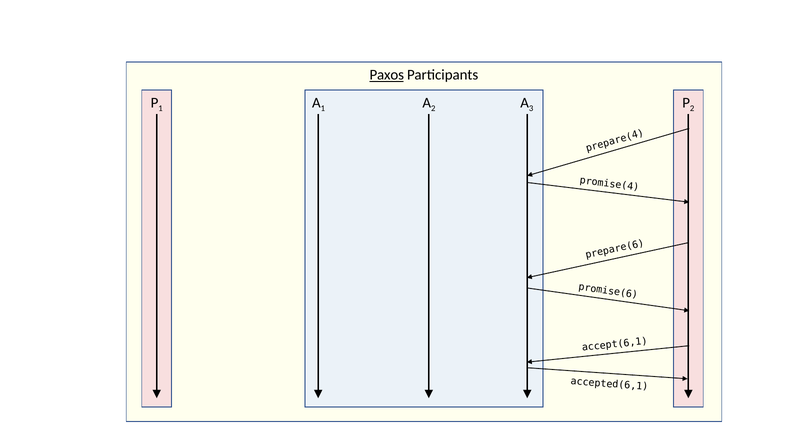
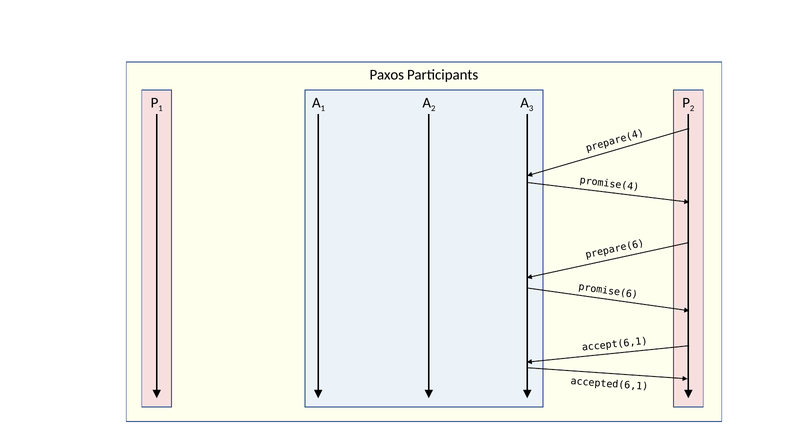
Paxos underline: present -> none
